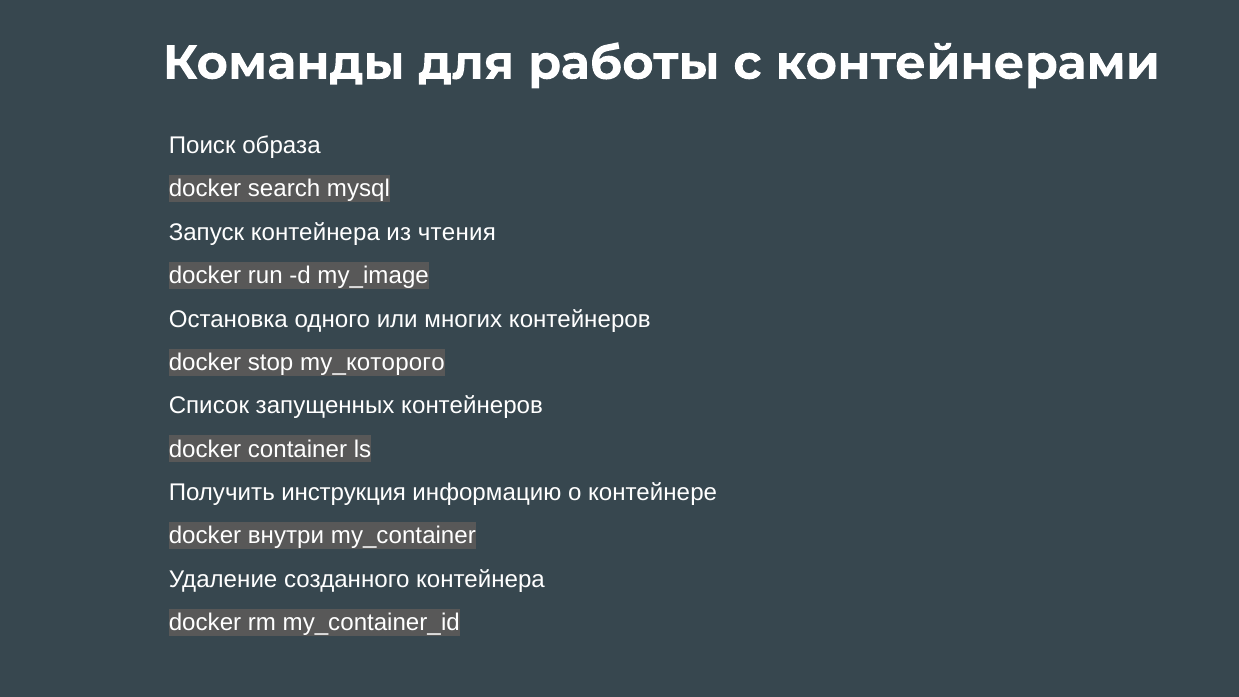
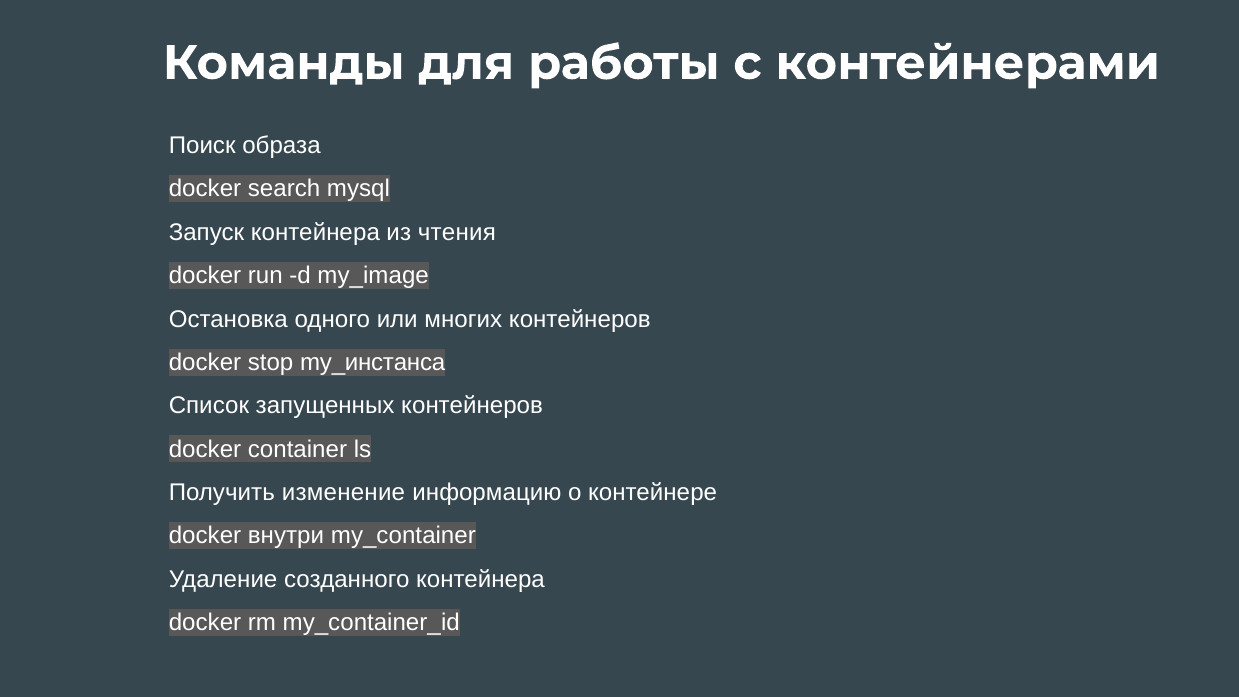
my_которого: my_которого -> my_инстанса
инструкция: инструкция -> изменение
